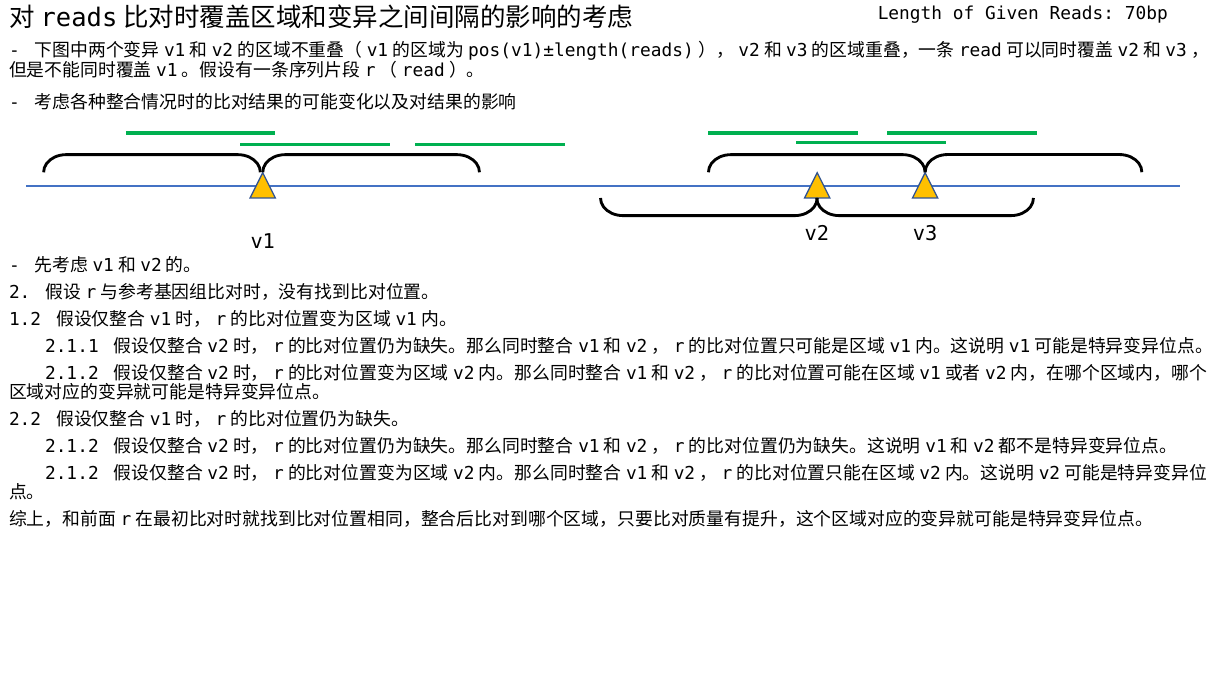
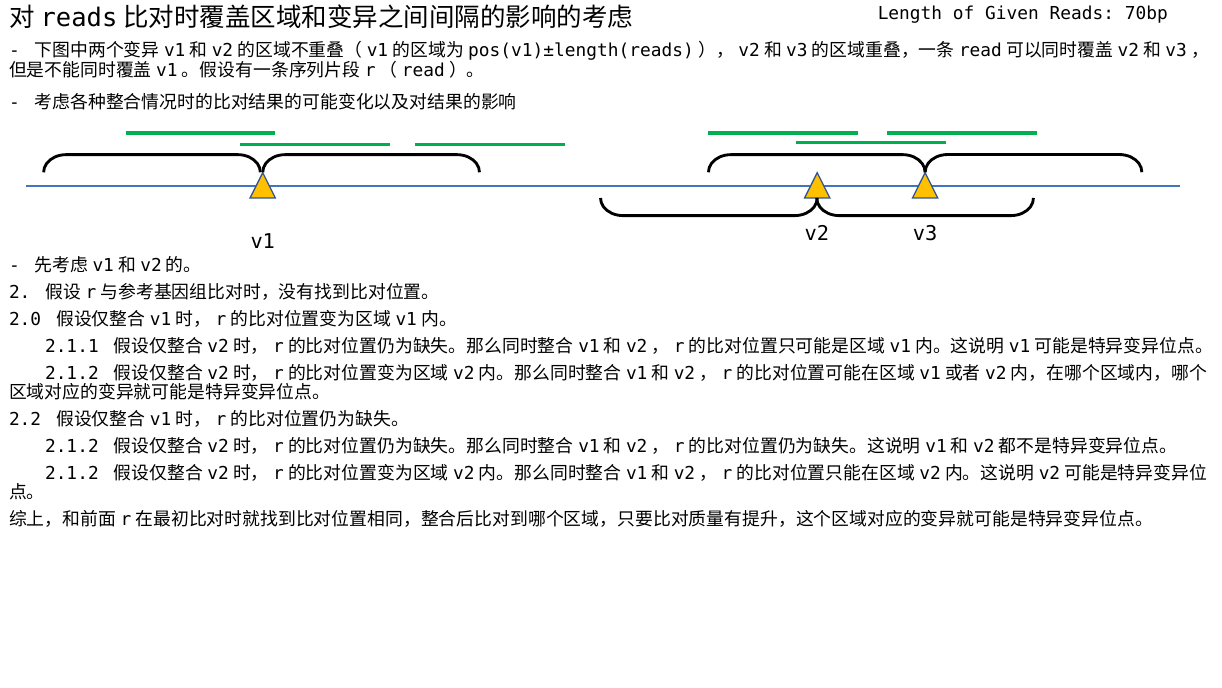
1.2: 1.2 -> 2.0
